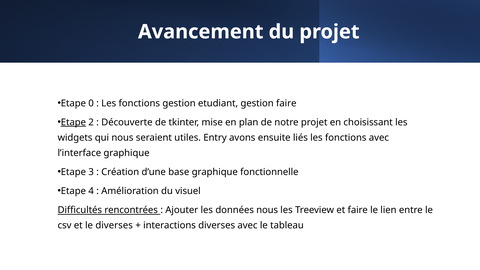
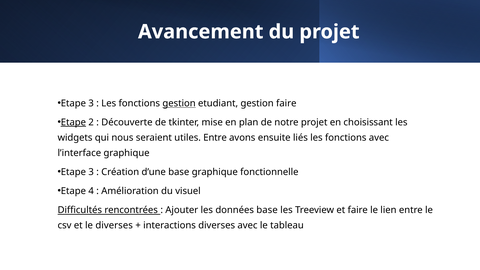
0 at (91, 103): 0 -> 3
gestion at (179, 103) underline: none -> present
utiles Entry: Entry -> Entre
données nous: nous -> base
